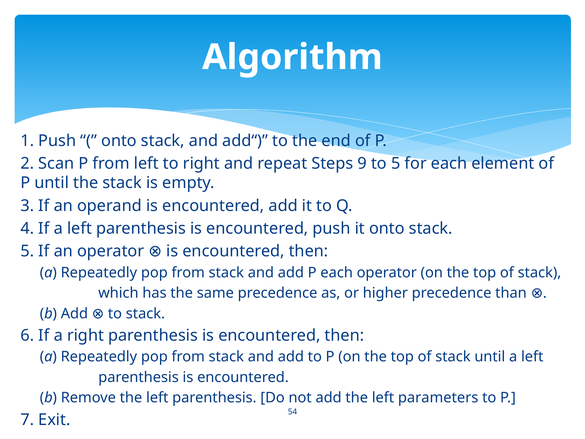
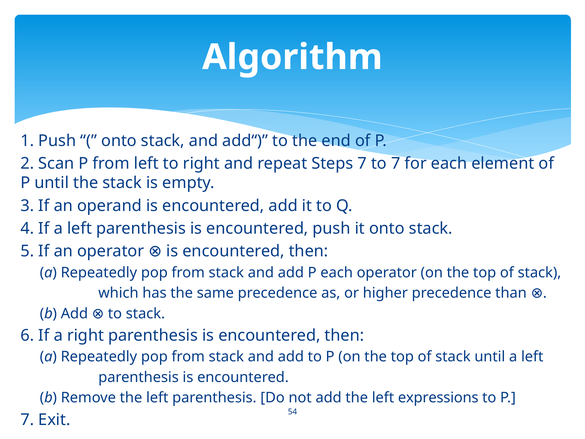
Steps 9: 9 -> 7
to 5: 5 -> 7
parameters: parameters -> expressions
